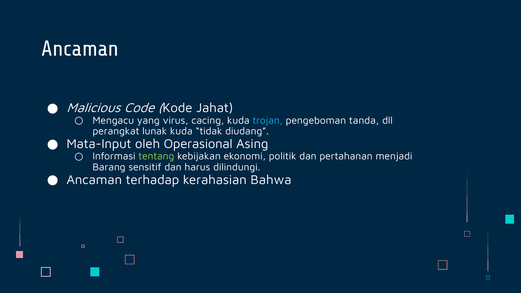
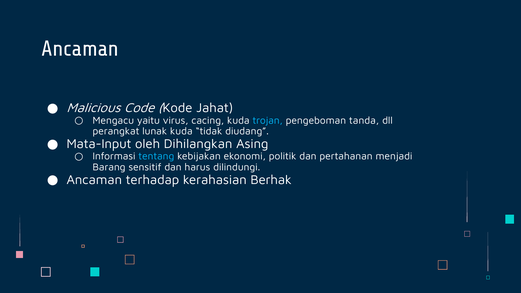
yang: yang -> yaitu
Operasional: Operasional -> Dihilangkan
tentang colour: light green -> light blue
Bahwa: Bahwa -> Berhak
